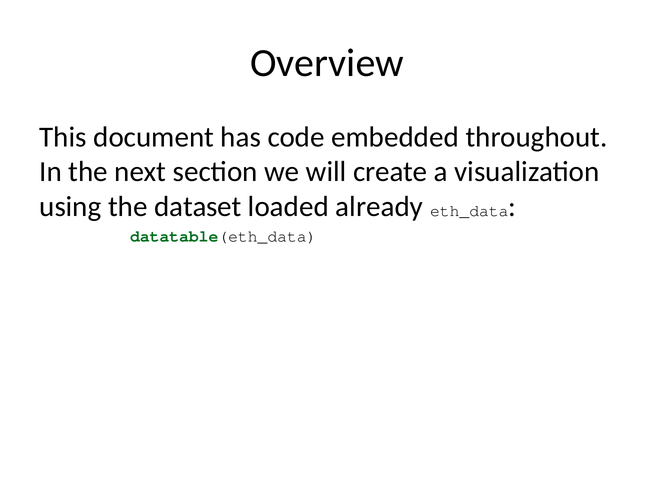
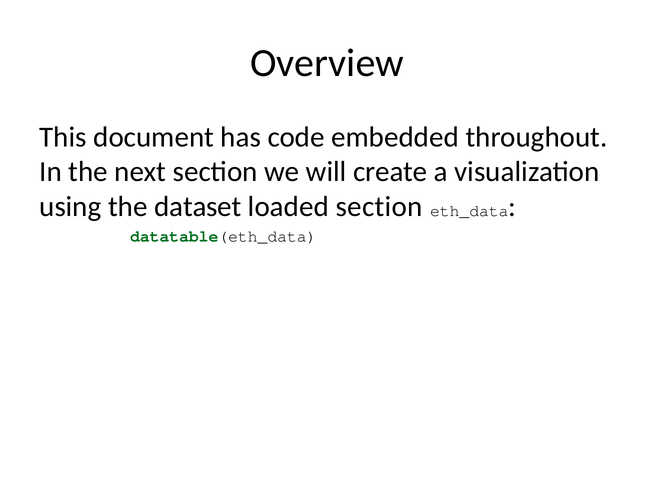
loaded already: already -> section
